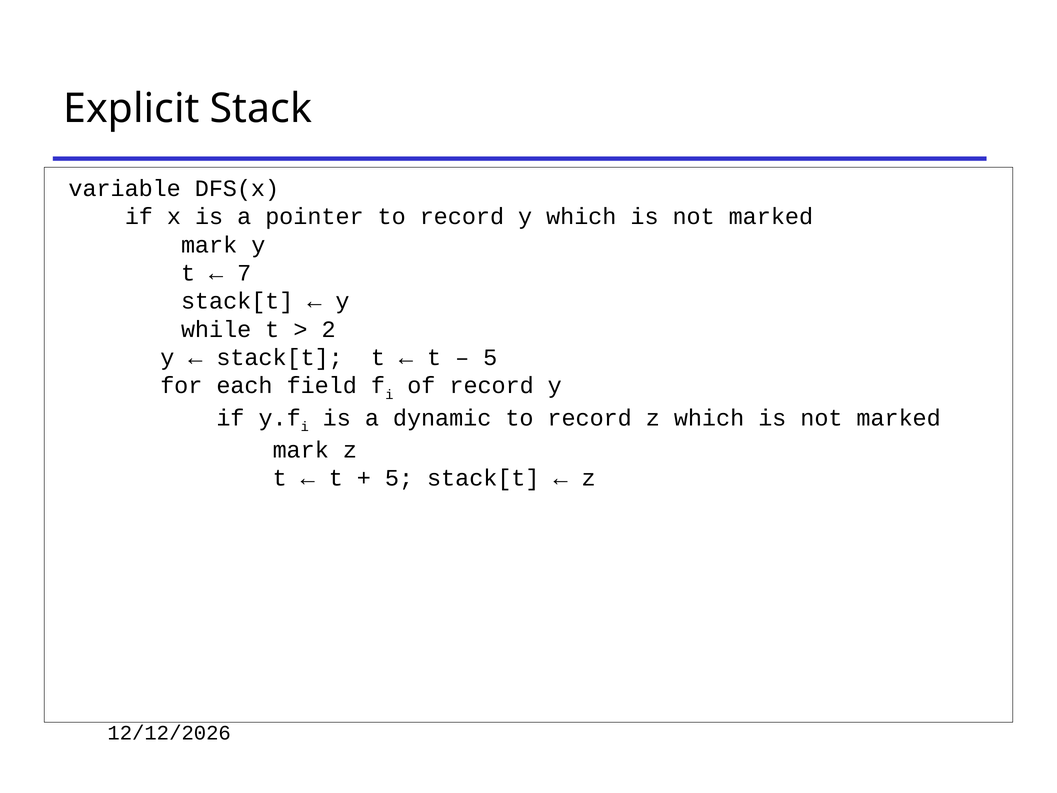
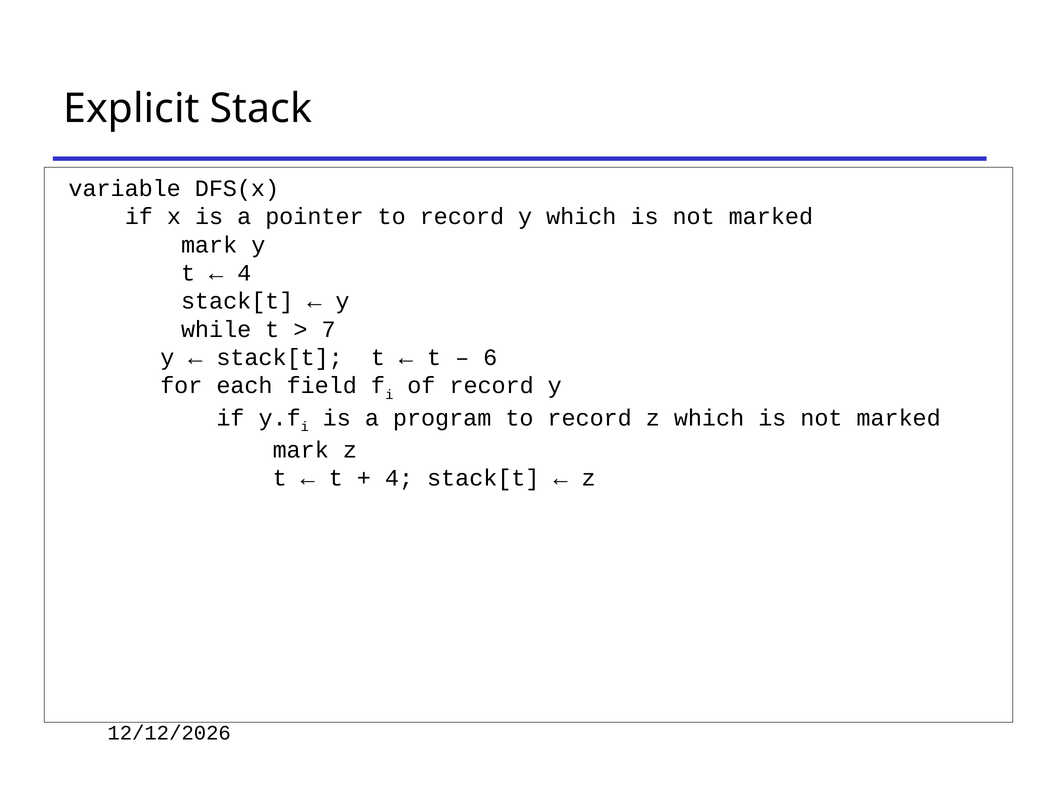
7 at (244, 273): 7 -> 4
2: 2 -> 7
5 at (490, 357): 5 -> 6
dynamic: dynamic -> program
5 at (399, 478): 5 -> 4
